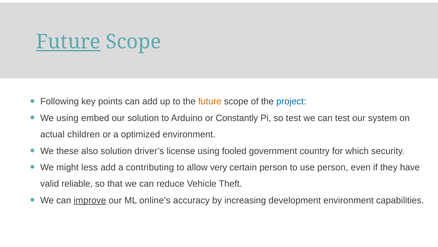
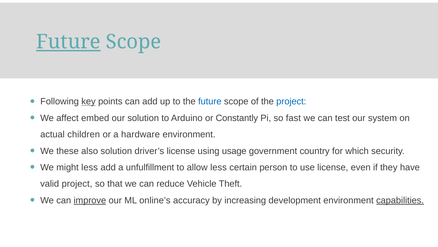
key underline: none -> present
future at (210, 101) colour: orange -> blue
We using: using -> affect
so test: test -> fast
optimized: optimized -> hardware
fooled: fooled -> usage
contributing: contributing -> unfulfillment
allow very: very -> less
use person: person -> license
valid reliable: reliable -> project
capabilities underline: none -> present
